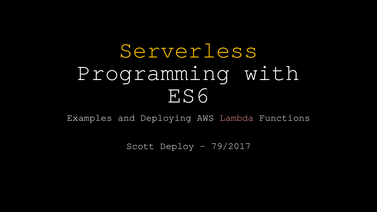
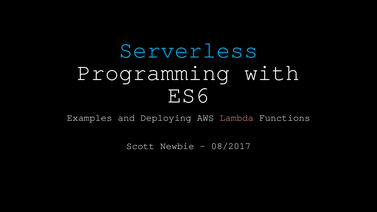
Serverless colour: yellow -> light blue
Deploy: Deploy -> Newbie
79/2017: 79/2017 -> 08/2017
